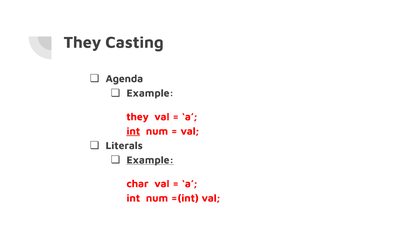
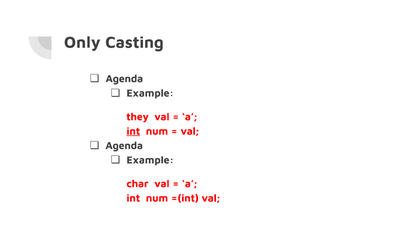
They at (82, 42): They -> Only
Literals at (124, 146): Literals -> Agenda
Example at (150, 160) underline: present -> none
